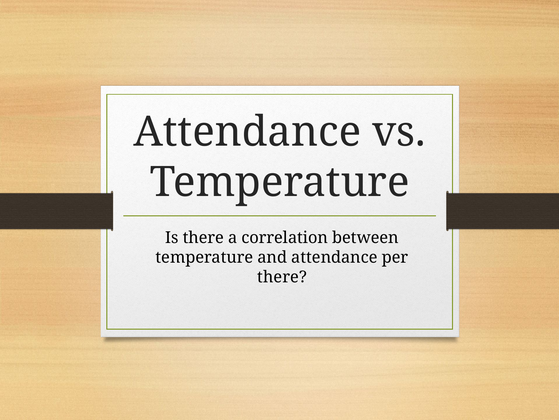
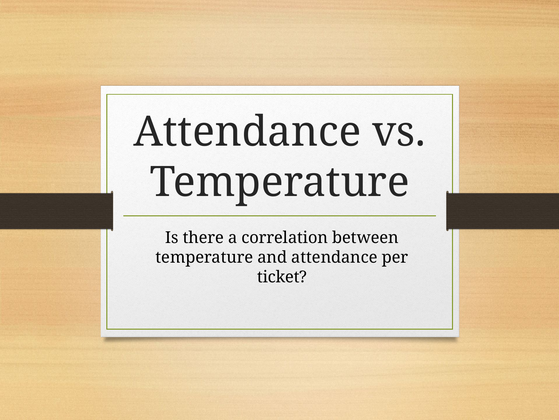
there at (282, 276): there -> ticket
